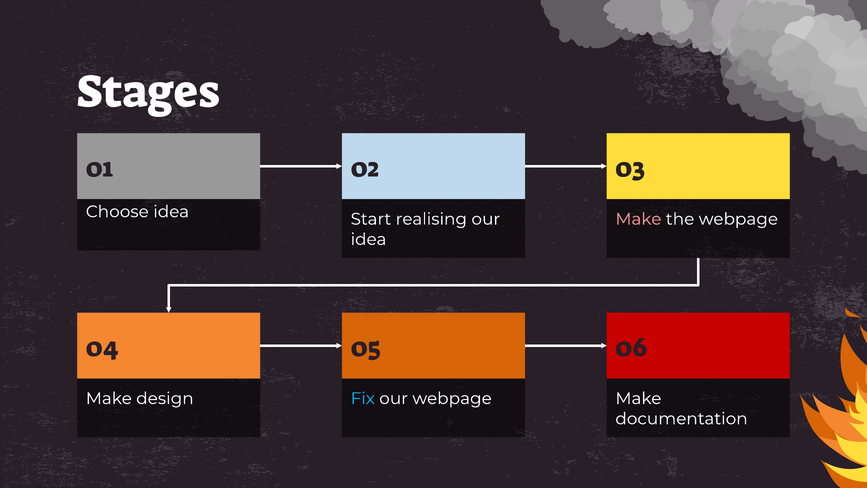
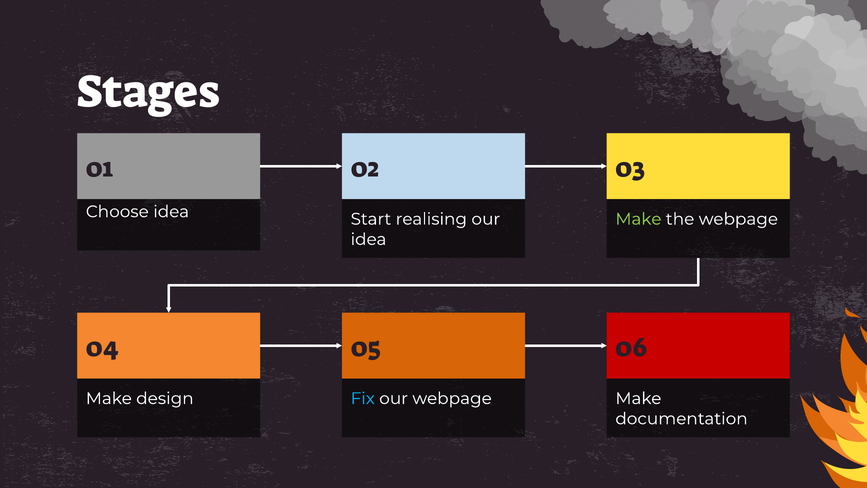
Make at (638, 219) colour: pink -> light green
